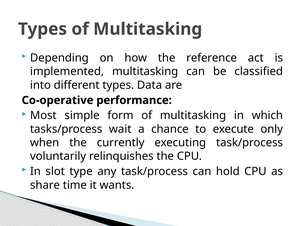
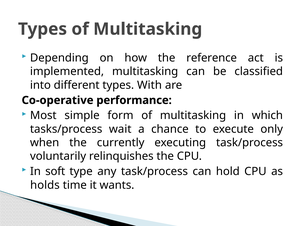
Data: Data -> With
slot: slot -> soft
share: share -> holds
